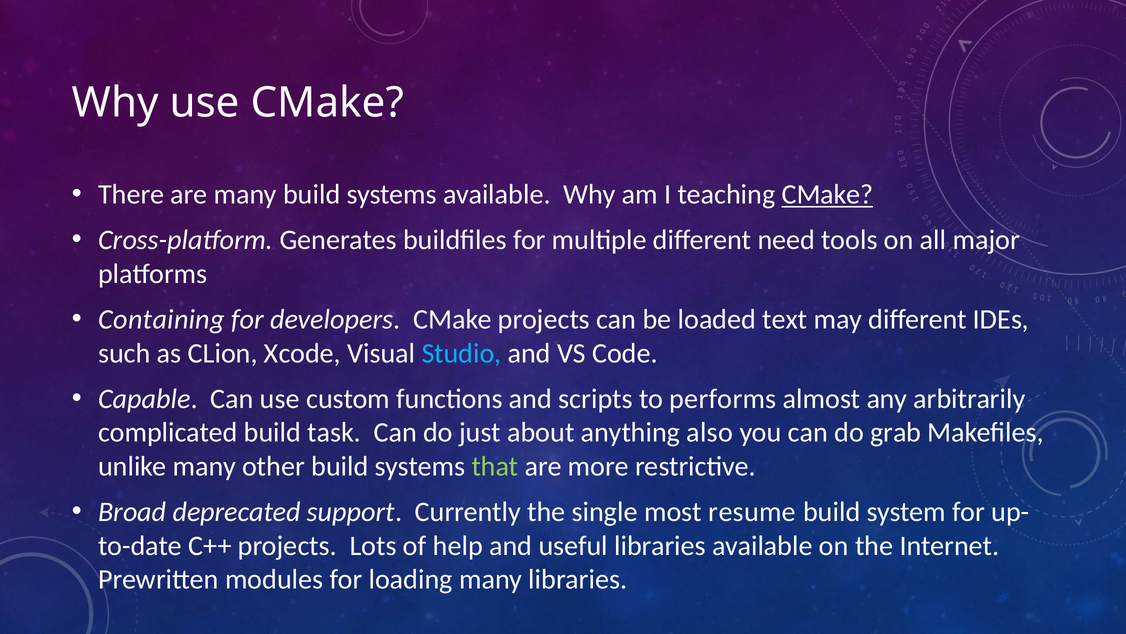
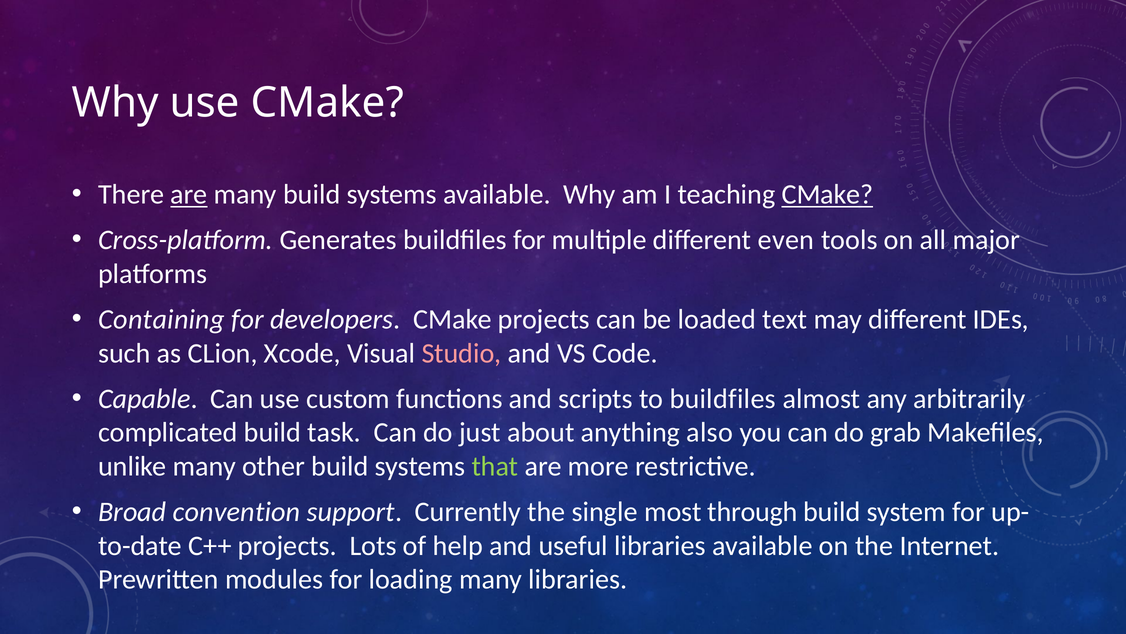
are at (189, 194) underline: none -> present
need: need -> even
Studio colour: light blue -> pink
to performs: performs -> buildfiles
deprecated: deprecated -> convention
resume: resume -> through
